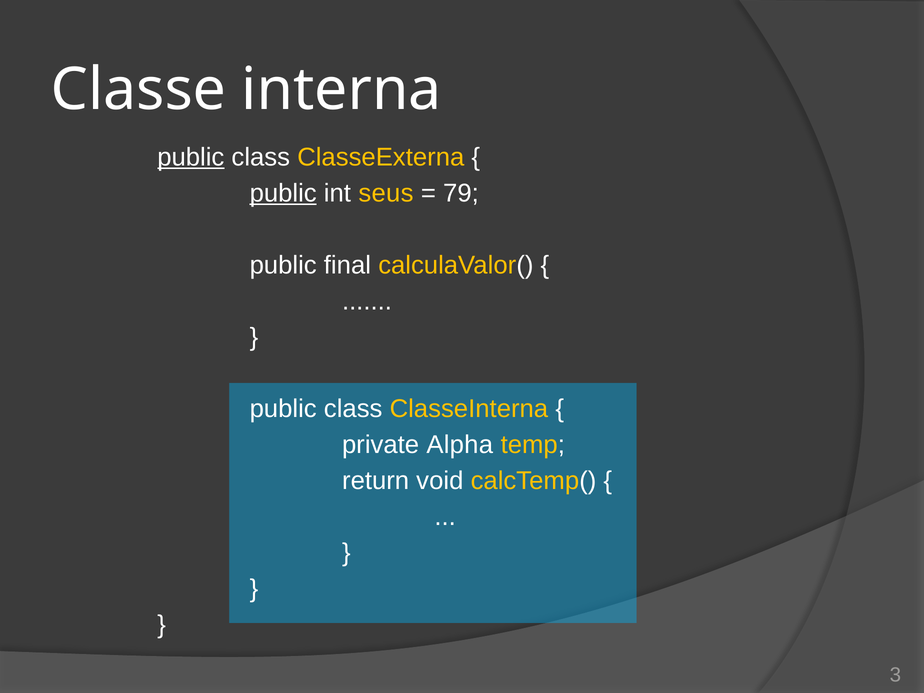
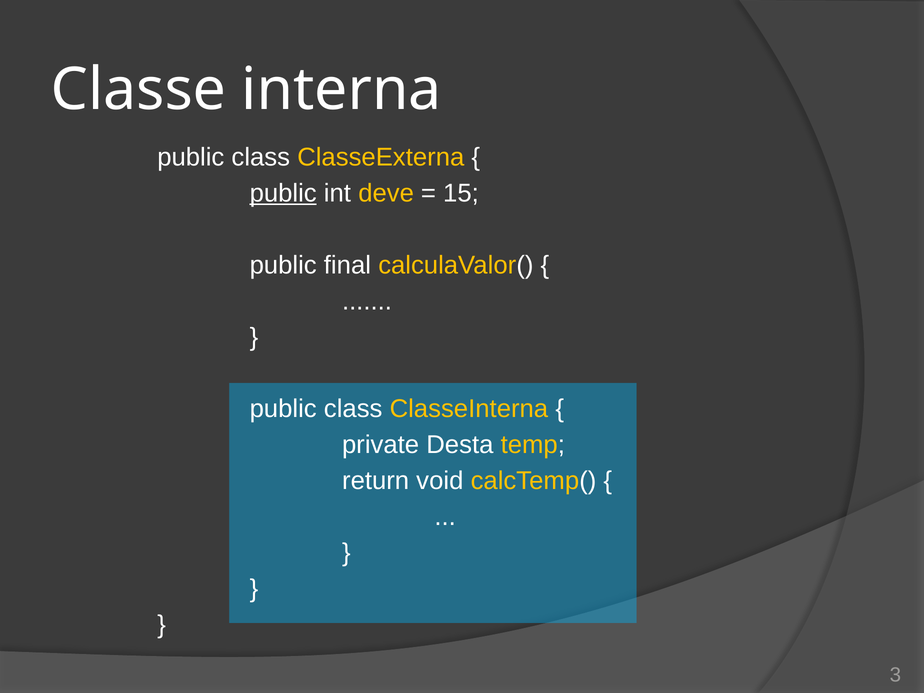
public at (191, 157) underline: present -> none
seus: seus -> deve
79: 79 -> 15
Alpha: Alpha -> Desta
